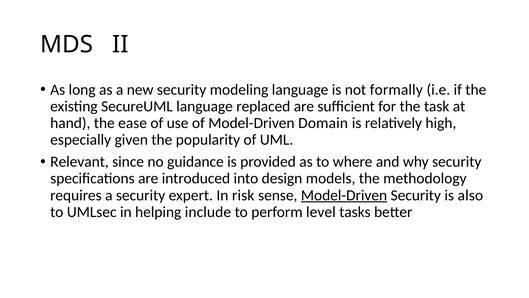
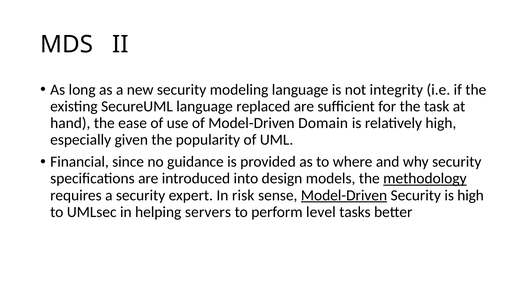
formally: formally -> integrity
Relevant: Relevant -> Financial
methodology underline: none -> present
is also: also -> high
include: include -> servers
